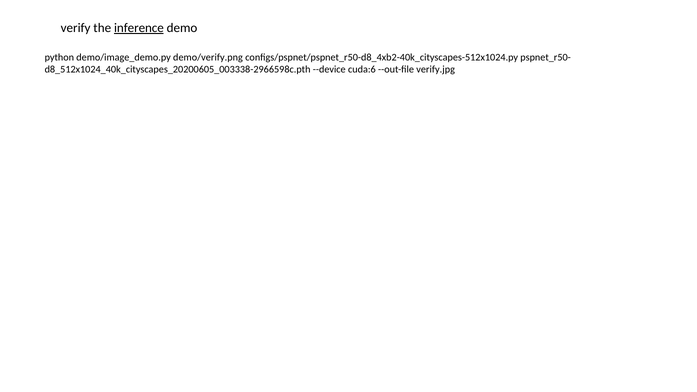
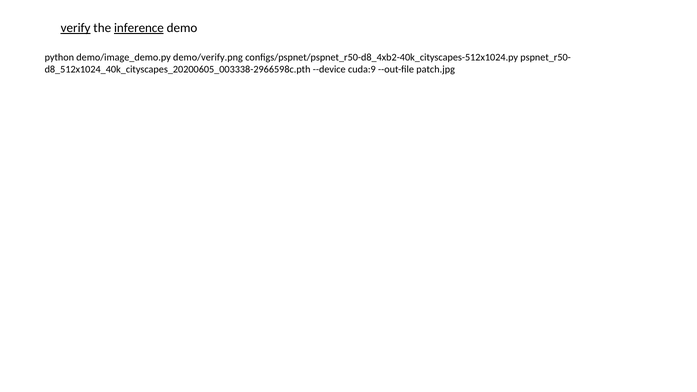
verify underline: none -> present
cuda:6: cuda:6 -> cuda:9
verify.jpg: verify.jpg -> patch.jpg
